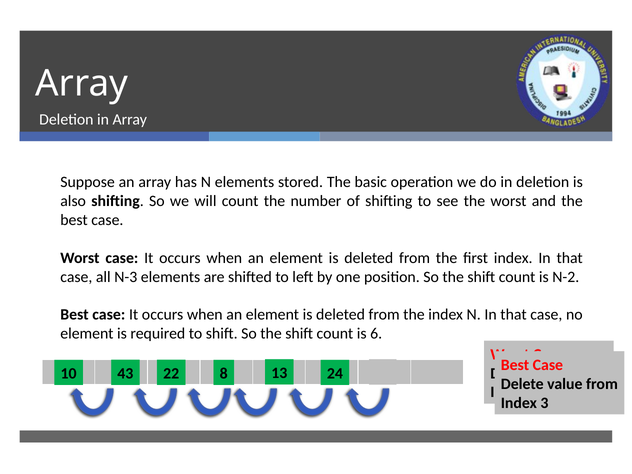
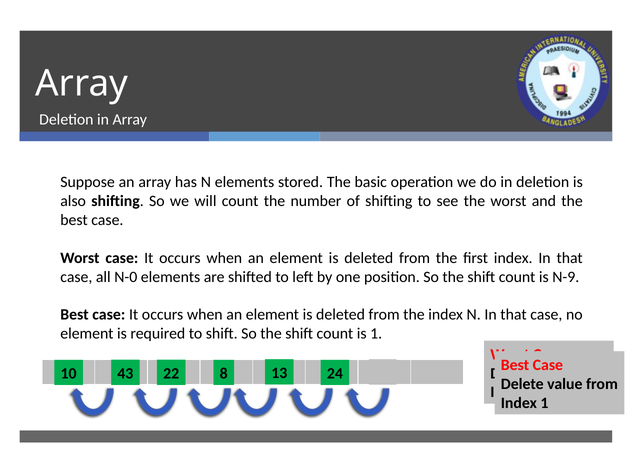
N-3: N-3 -> N-0
N-2: N-2 -> N-9
is 6: 6 -> 1
Index 3: 3 -> 1
